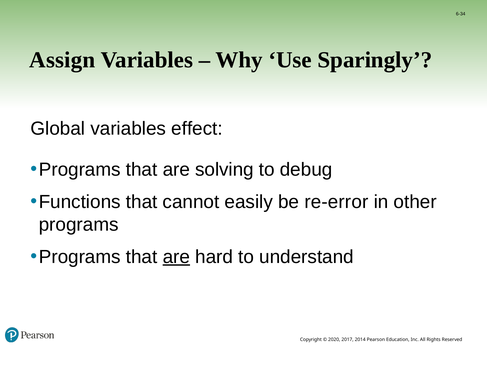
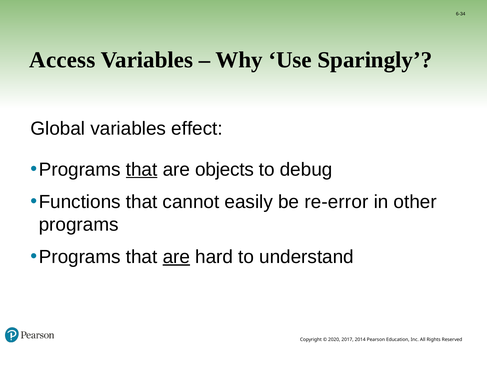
Assign: Assign -> Access
that at (142, 170) underline: none -> present
solving: solving -> objects
